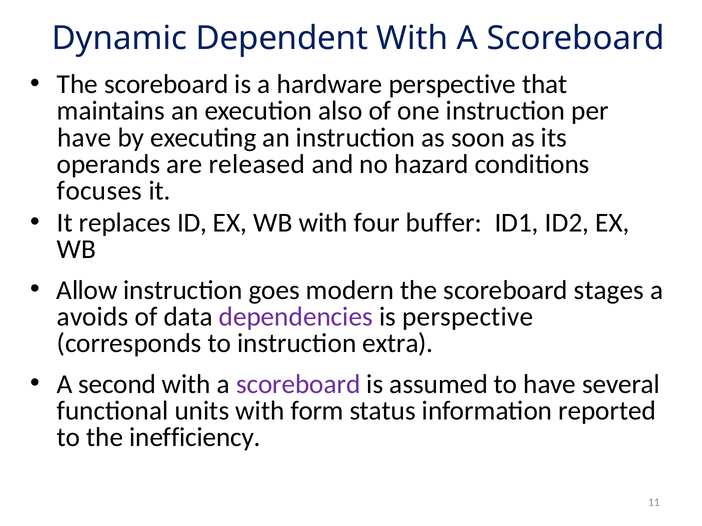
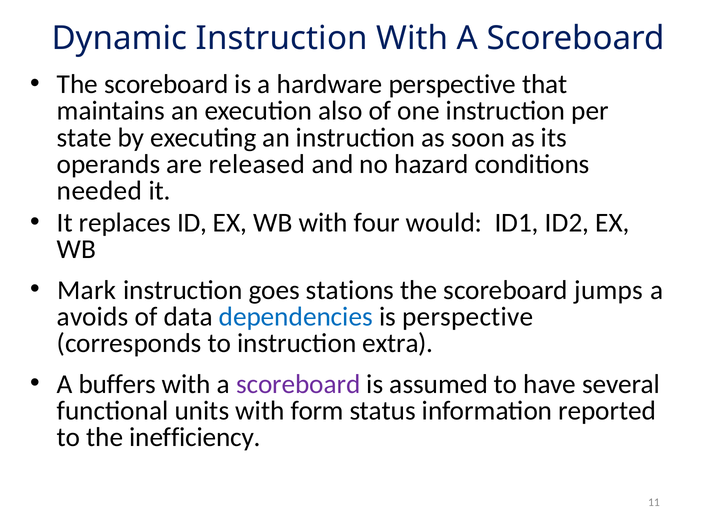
Dynamic Dependent: Dependent -> Instruction
have at (84, 138): have -> state
focuses: focuses -> needed
buffer: buffer -> would
Allow: Allow -> Mark
modern: modern -> stations
stages: stages -> jumps
dependencies colour: purple -> blue
second: second -> buffers
